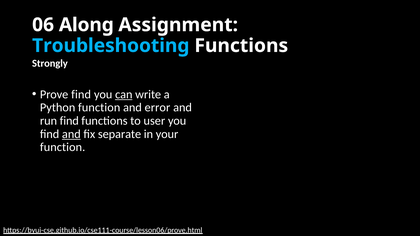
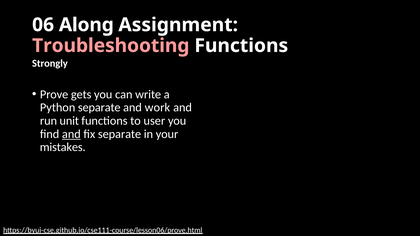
Troubleshooting colour: light blue -> pink
Prove find: find -> gets
can underline: present -> none
Python function: function -> separate
error: error -> work
run find: find -> unit
function at (63, 147): function -> mistakes
